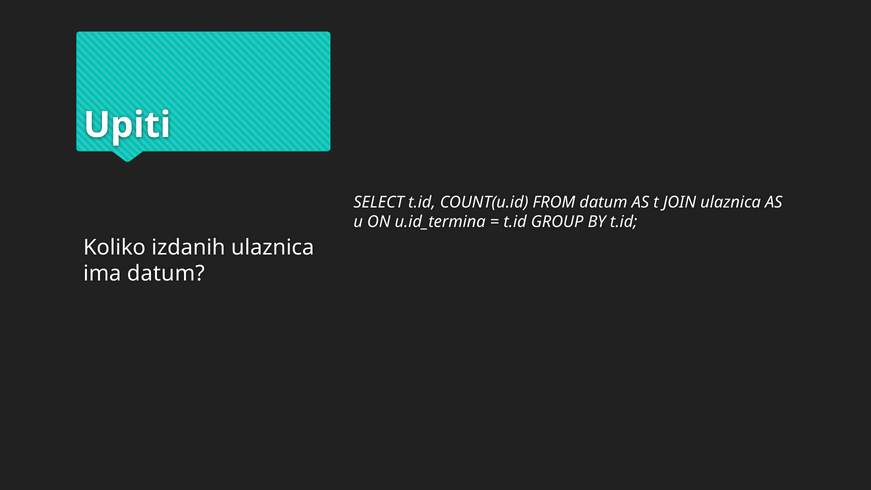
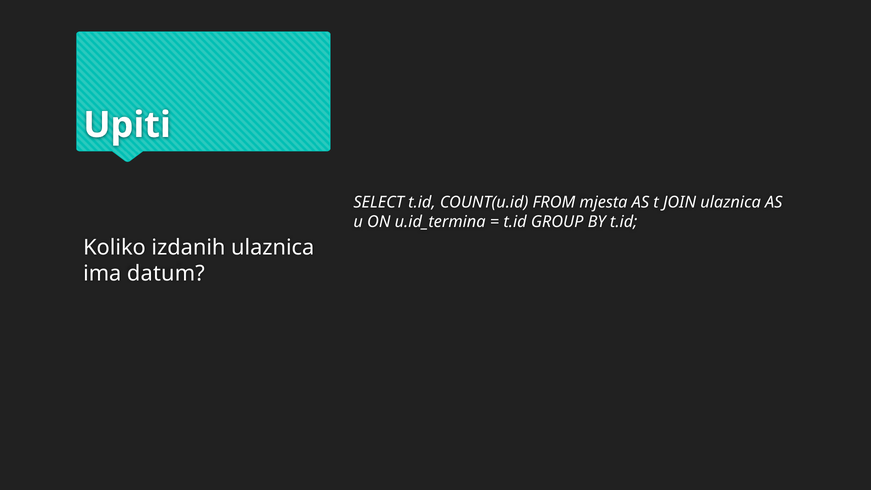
FROM datum: datum -> mjesta
